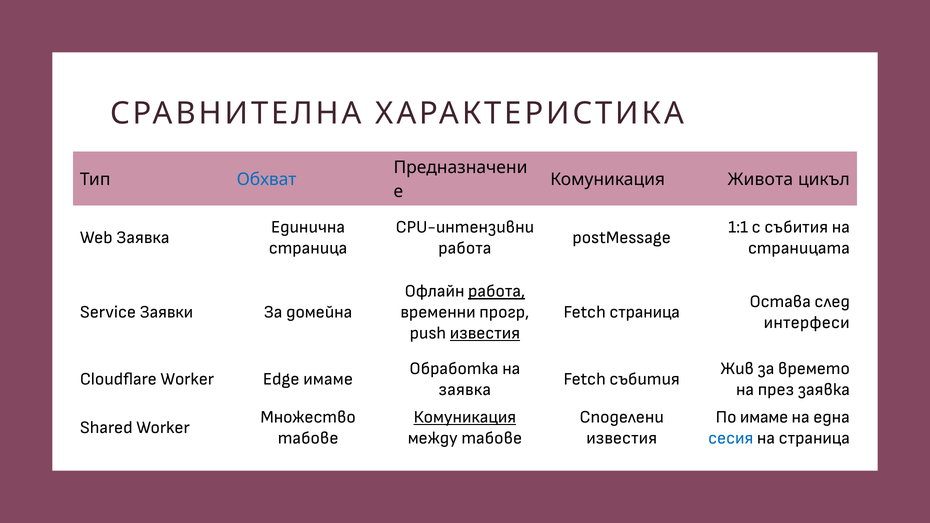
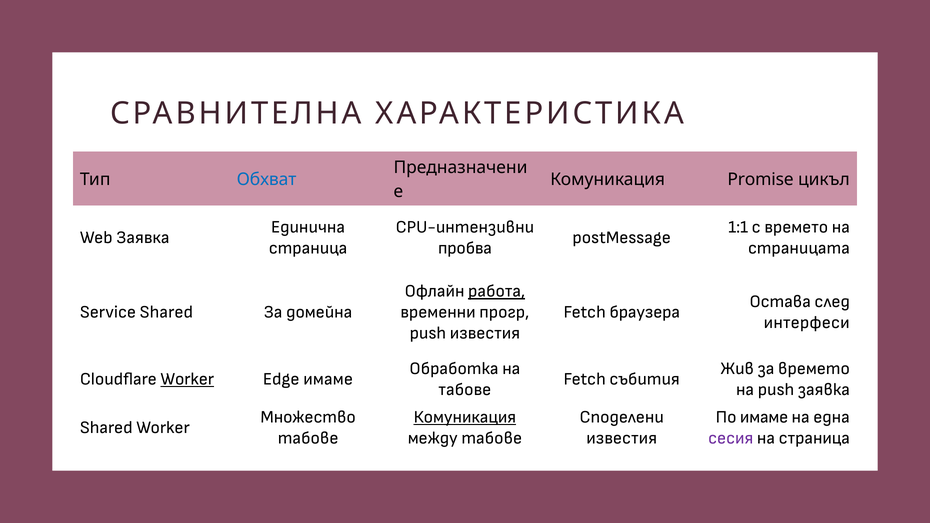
Живота: Живота -> Promise
с събития: събития -> времето
работа at (465, 248): работа -> пробва
Service Заявки: Заявки -> Shared
Fetch страница: страница -> браузера
известия at (485, 333) underline: present -> none
Worker at (187, 379) underline: none -> present
заявка at (465, 389): заявка -> табове
на през: през -> push
сесия colour: blue -> purple
